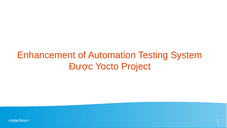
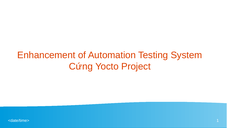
Được: Được -> Cứng
